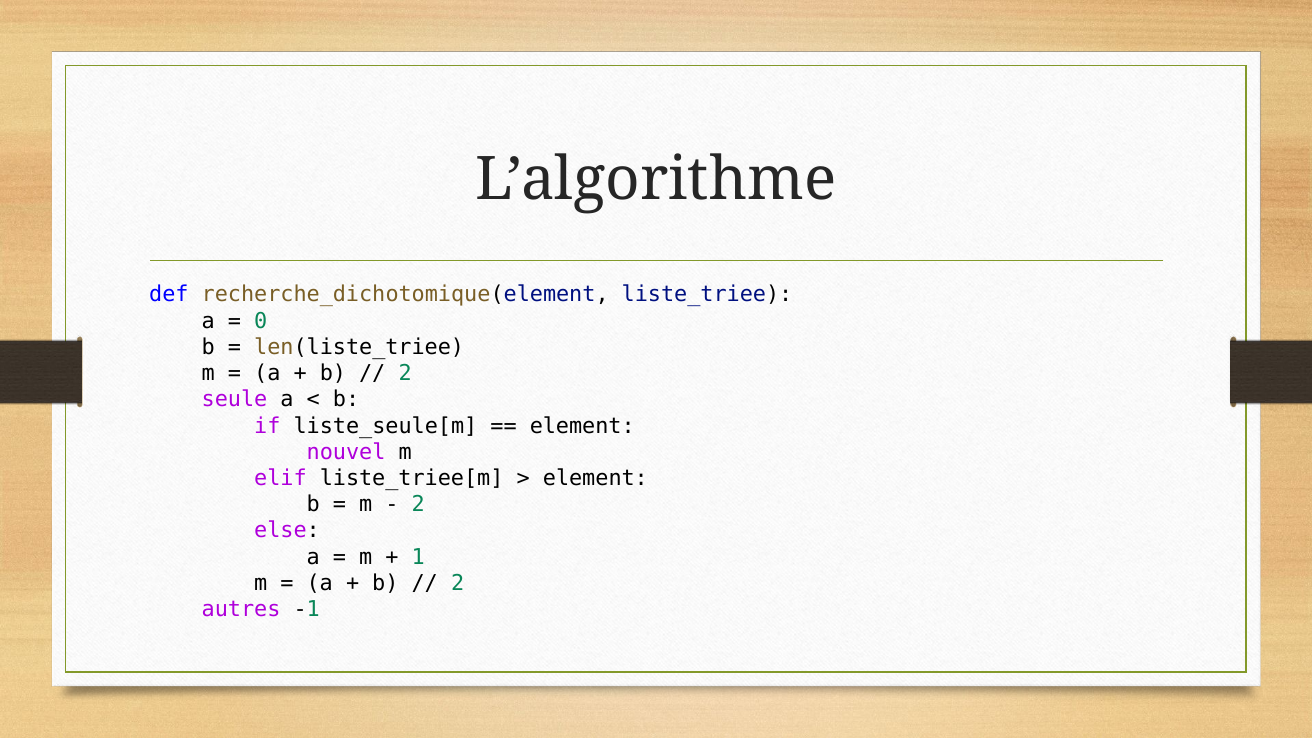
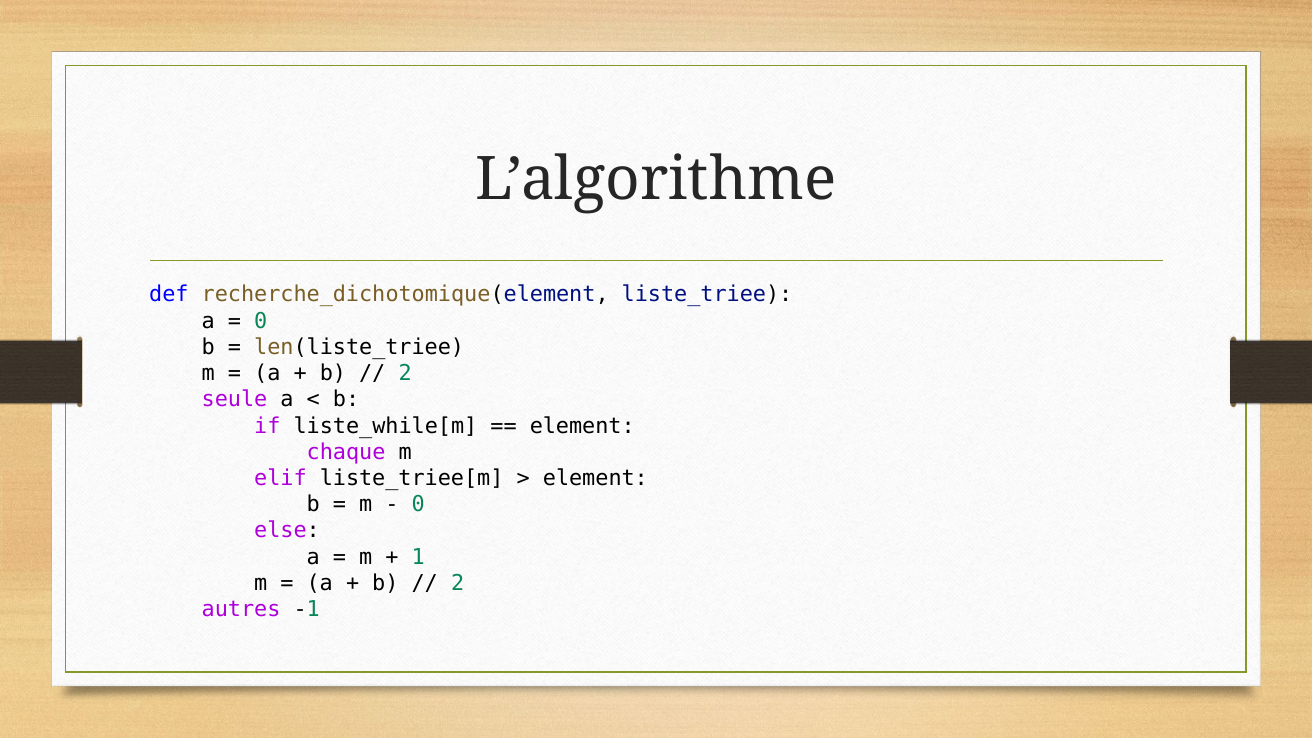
liste_seule[m: liste_seule[m -> liste_while[m
nouvel: nouvel -> chaque
2 at (418, 505): 2 -> 0
